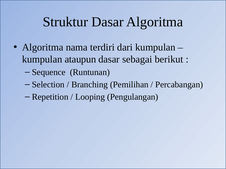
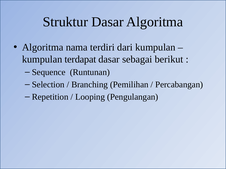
ataupun: ataupun -> terdapat
